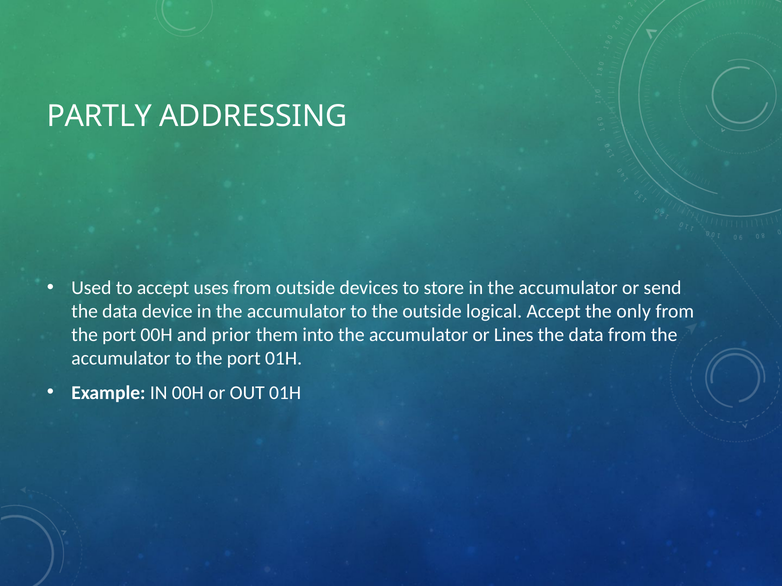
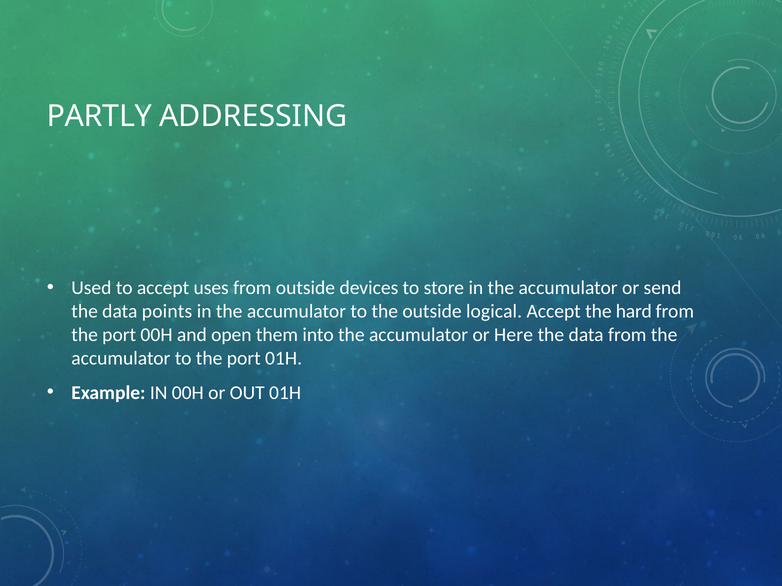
device: device -> points
only: only -> hard
prior: prior -> open
Lines: Lines -> Here
